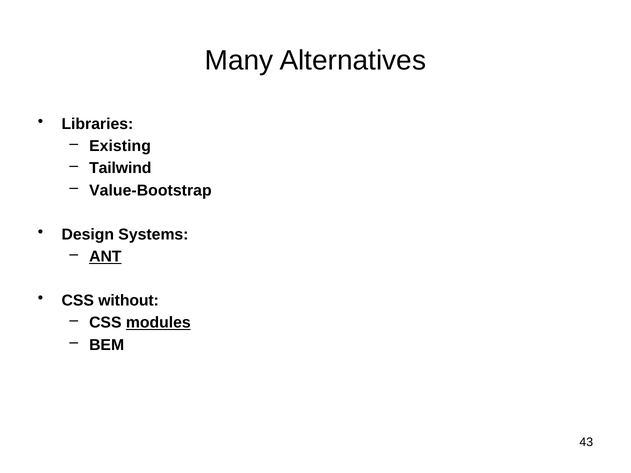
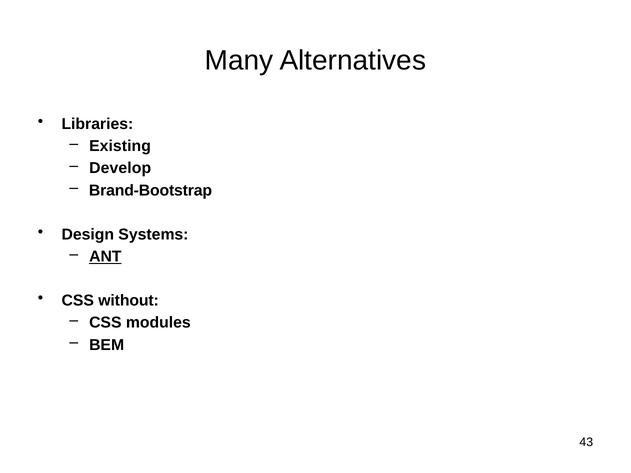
Tailwind: Tailwind -> Develop
Value-Bootstrap: Value-Bootstrap -> Brand-Bootstrap
modules underline: present -> none
